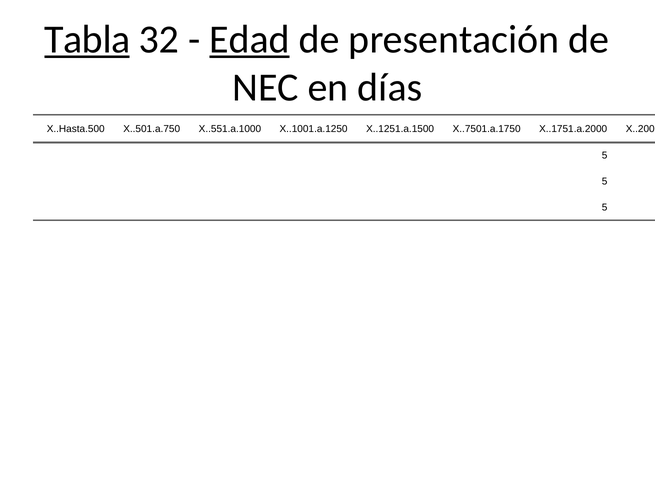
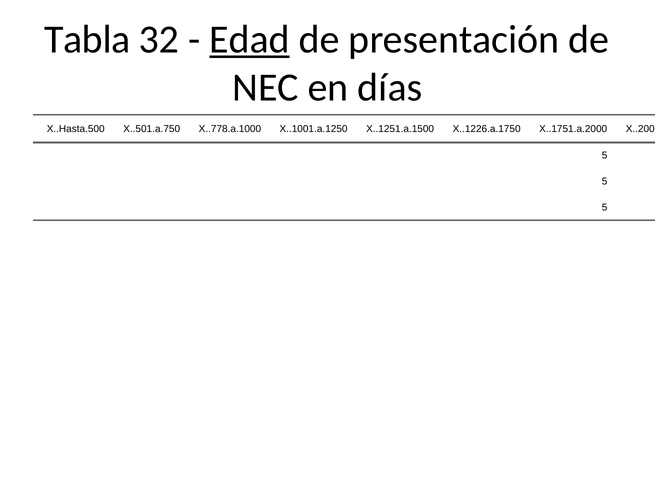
Tabla underline: present -> none
X..551.a.1000: X..551.a.1000 -> X..778.a.1000
X..7501.a.1750: X..7501.a.1750 -> X..1226.a.1750
